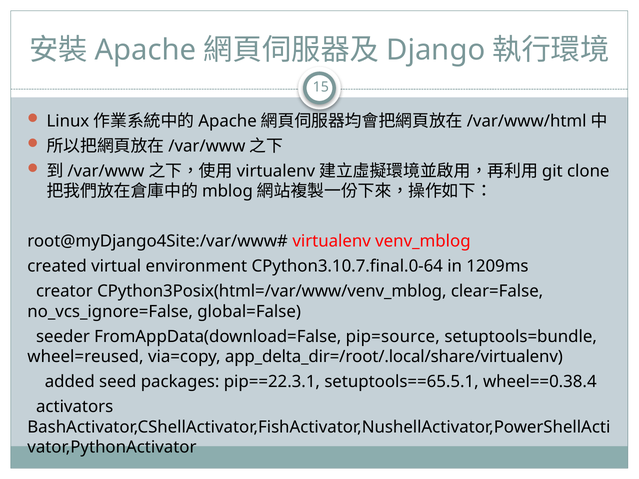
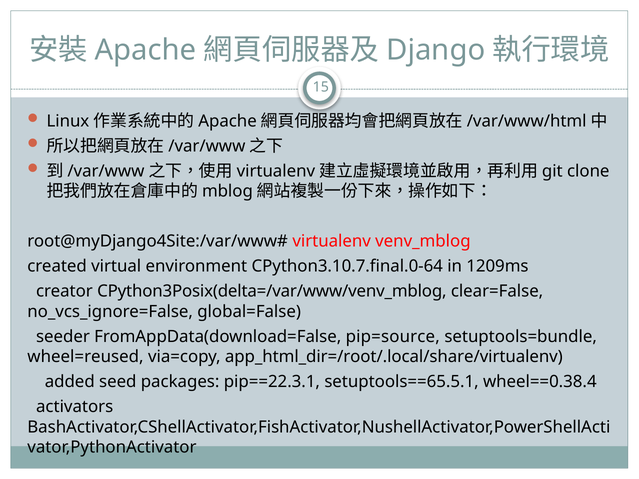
CPython3Posix(html=/var/www/venv_mblog: CPython3Posix(html=/var/www/venv_mblog -> CPython3Posix(delta=/var/www/venv_mblog
app_delta_dir=/root/.local/share/virtualenv: app_delta_dir=/root/.local/share/virtualenv -> app_html_dir=/root/.local/share/virtualenv
